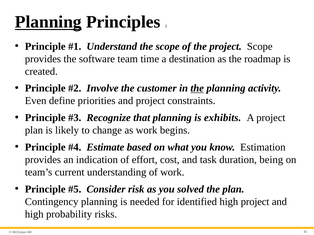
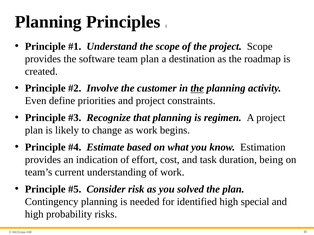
Planning at (48, 22) underline: present -> none
team time: time -> plan
exhibits: exhibits -> regimen
high project: project -> special
